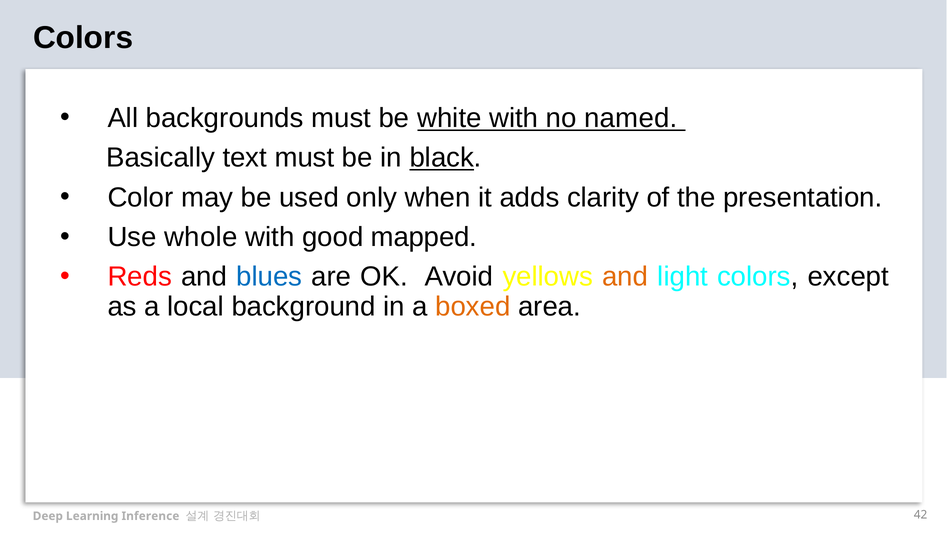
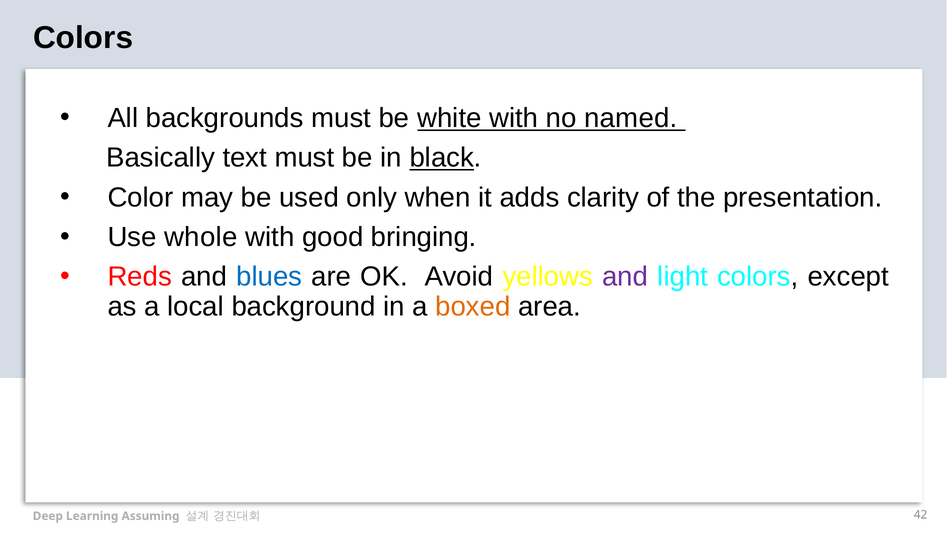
mapped: mapped -> bringing
and at (625, 277) colour: orange -> purple
Inference: Inference -> Assuming
